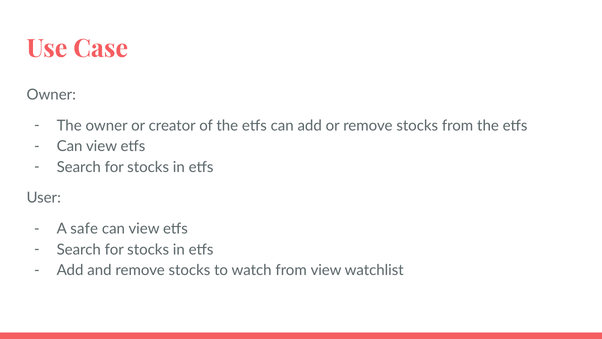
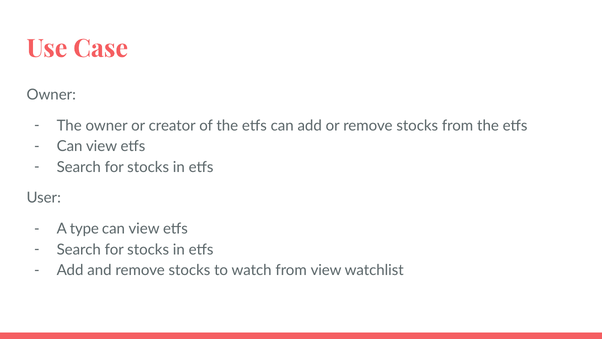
safe: safe -> type
